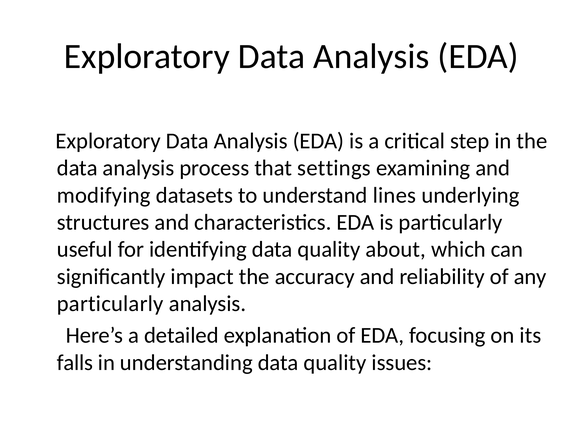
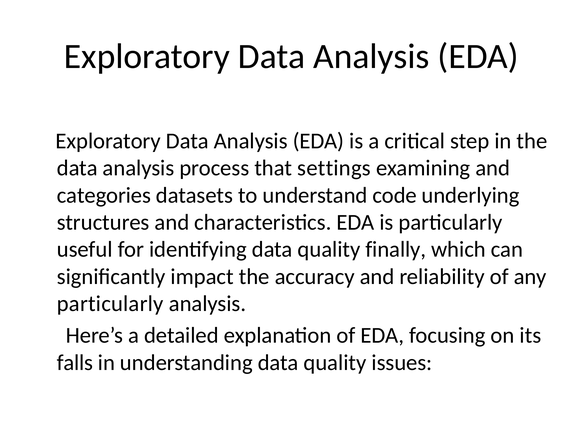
modifying: modifying -> categories
lines: lines -> code
about: about -> finally
